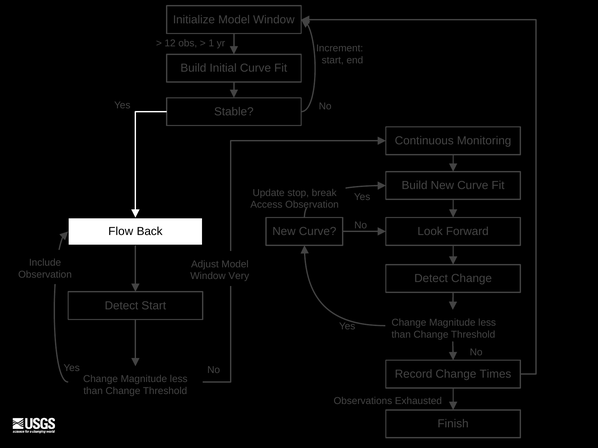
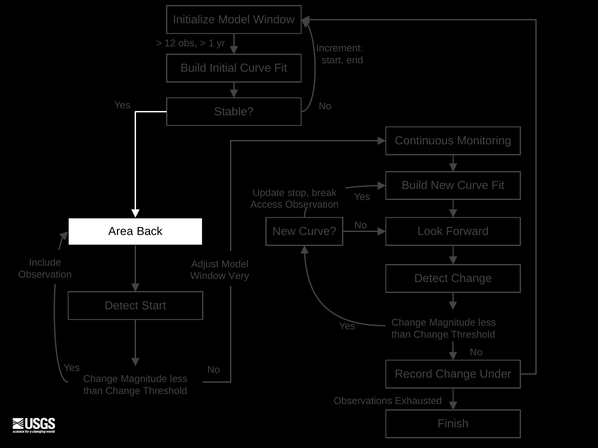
Flow at (121, 232): Flow -> Area
Times: Times -> Under
